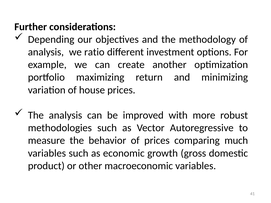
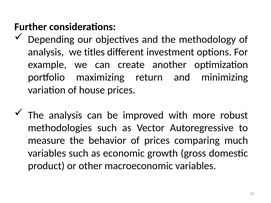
ratio: ratio -> titles
